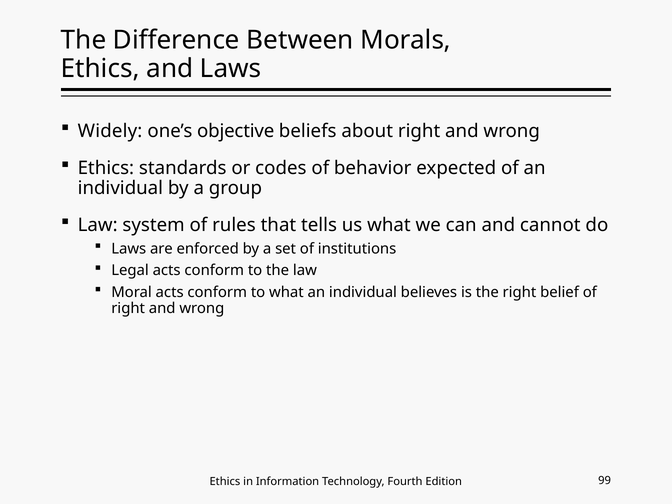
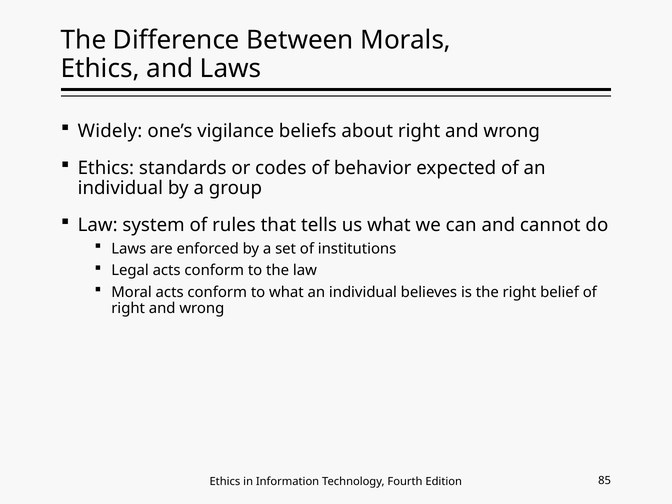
objective: objective -> vigilance
99: 99 -> 85
